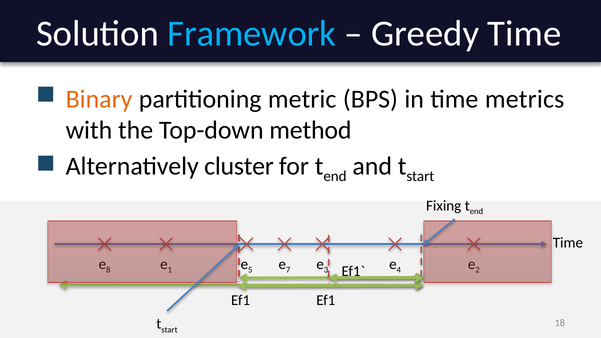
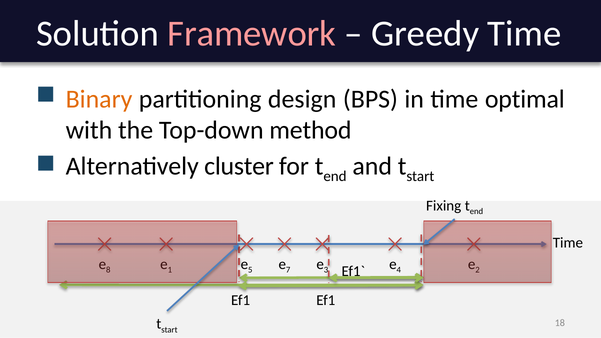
Framework colour: light blue -> pink
metric: metric -> design
metrics: metrics -> optimal
